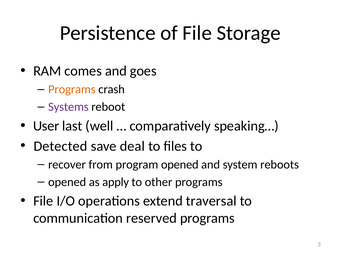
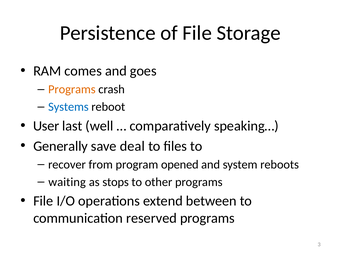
Systems colour: purple -> blue
Detected: Detected -> Generally
opened at (67, 182): opened -> waiting
apply: apply -> stops
traversal: traversal -> between
